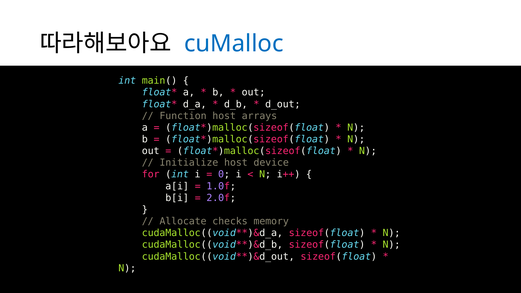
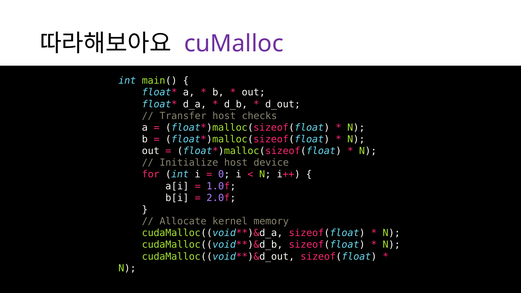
cuMalloc colour: blue -> purple
Function: Function -> Transfer
arrays: arrays -> checks
checks: checks -> kernel
